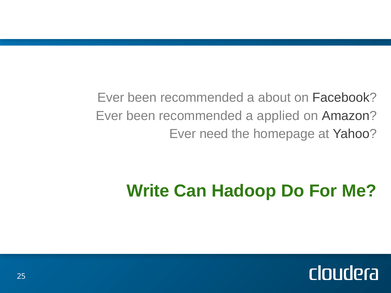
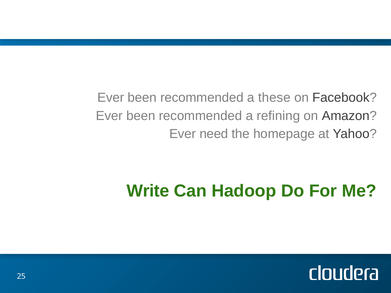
about: about -> these
applied: applied -> refining
